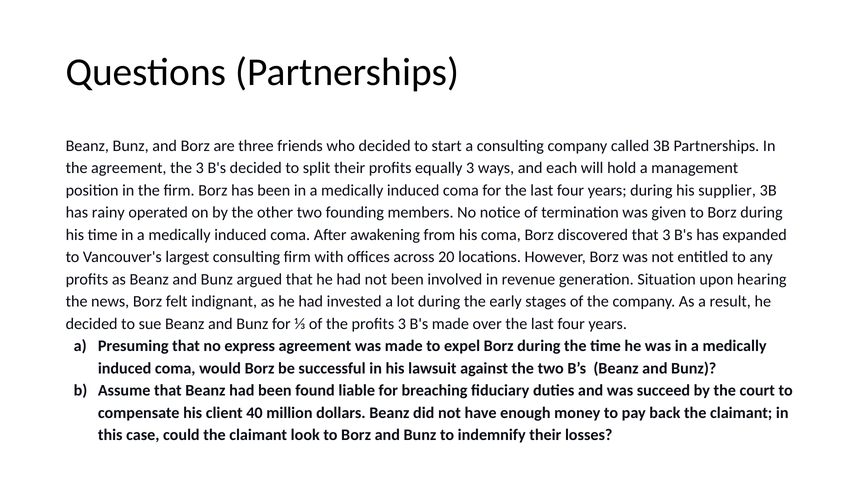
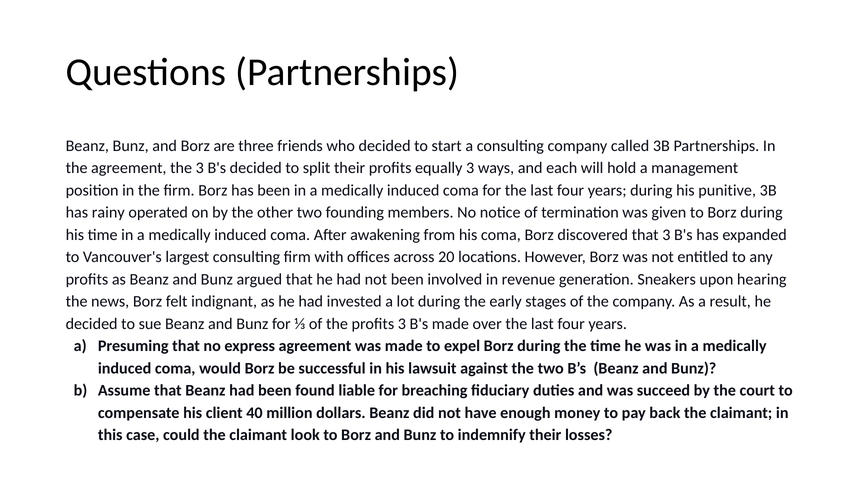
supplier: supplier -> punitive
Situation: Situation -> Sneakers
